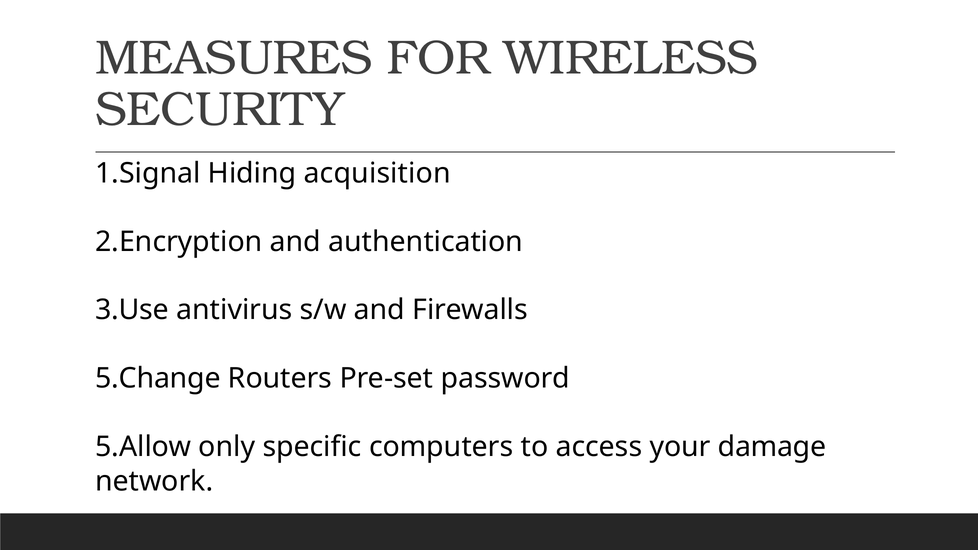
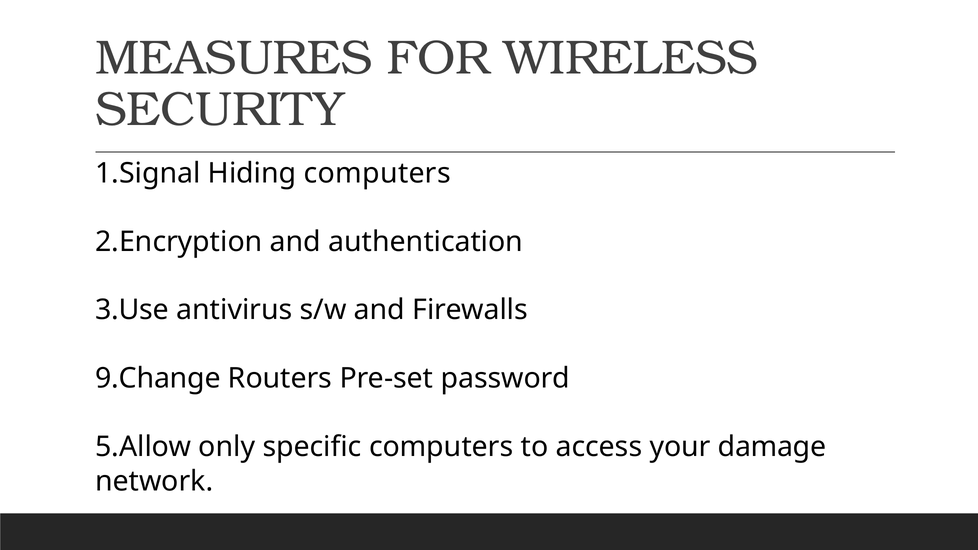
Hiding acquisition: acquisition -> computers
5.Change: 5.Change -> 9.Change
